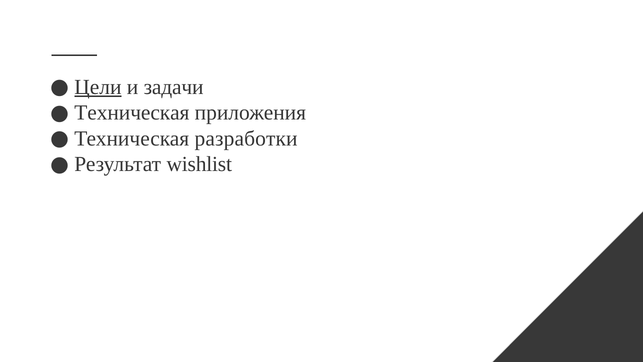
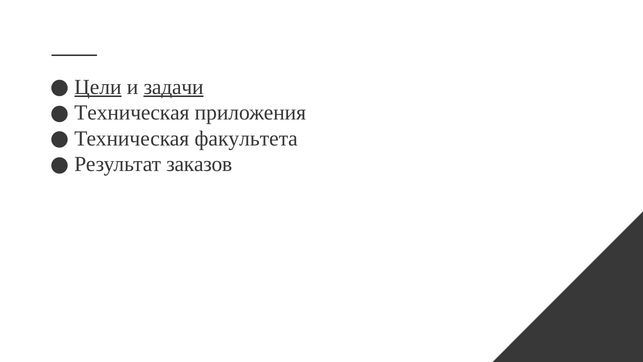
задачи underline: none -> present
разработки: разработки -> факультета
wishlist: wishlist -> заказов
